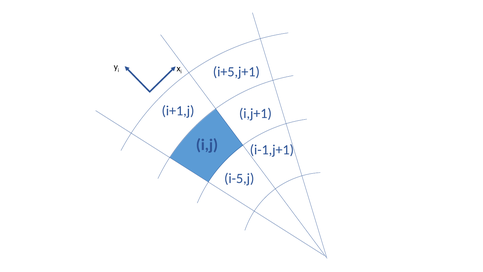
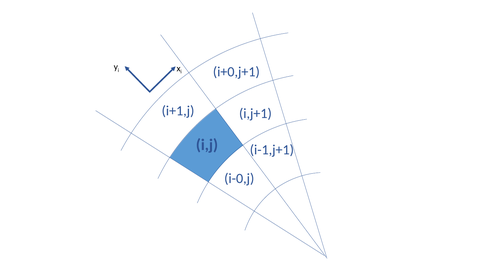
i+5,j+1: i+5,j+1 -> i+0,j+1
i-5,j: i-5,j -> i-0,j
